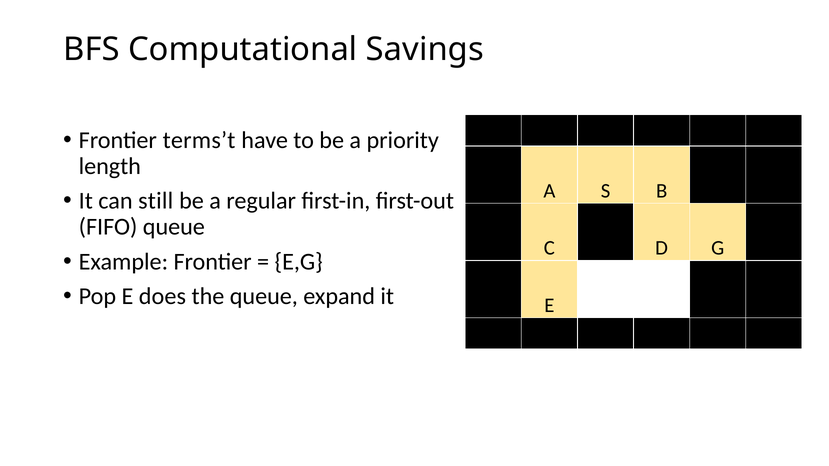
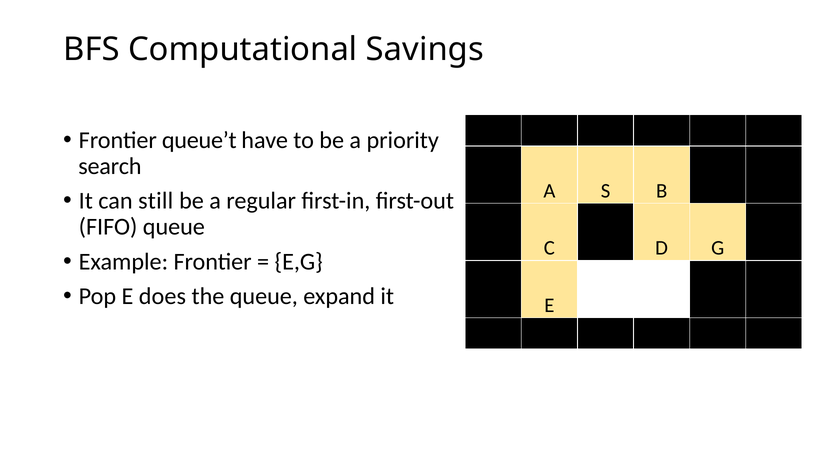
terms’t: terms’t -> queue’t
length: length -> search
